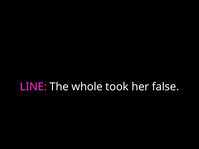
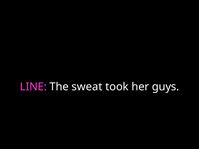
whole: whole -> sweat
false: false -> guys
